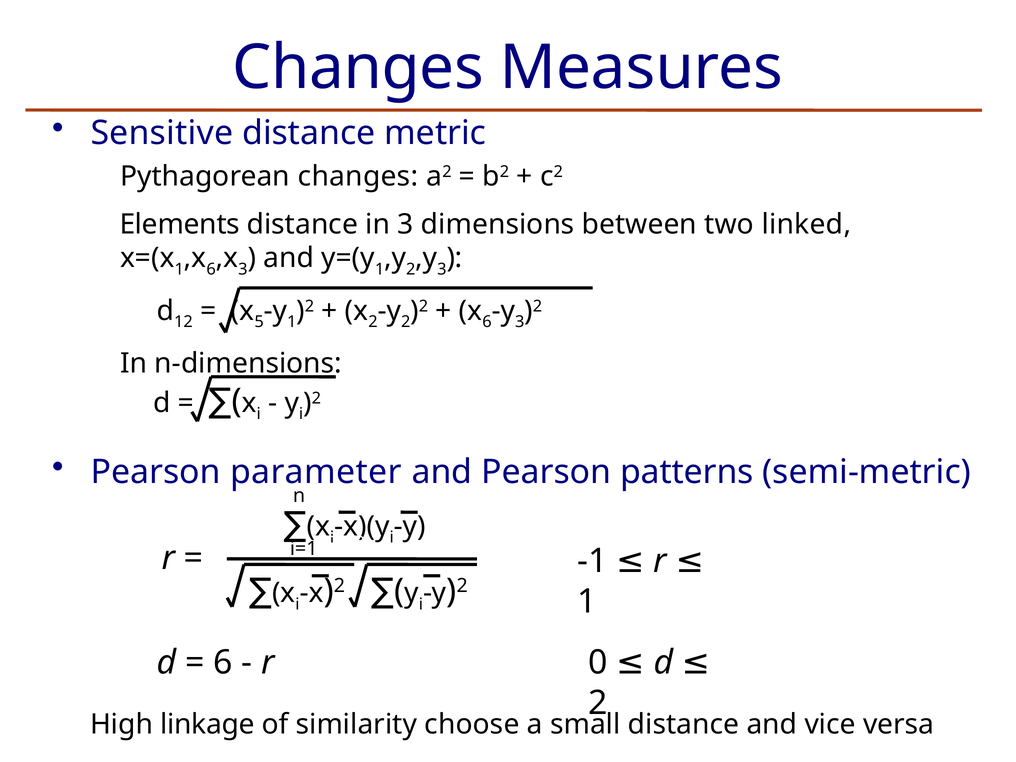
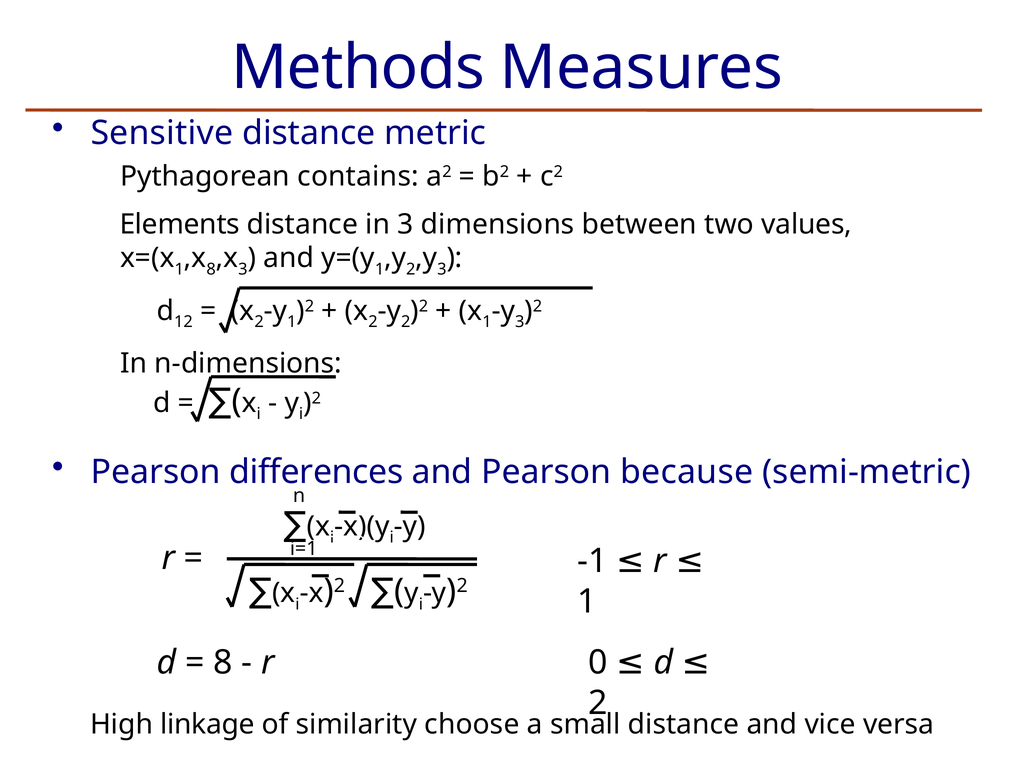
Changes at (358, 68): Changes -> Methods
Pythagorean changes: changes -> contains
linked: linked -> values
6 at (211, 269): 6 -> 8
5 at (259, 322): 5 -> 2
6 at (487, 322): 6 -> 1
parameter: parameter -> differences
patterns: patterns -> because
6 at (223, 663): 6 -> 8
